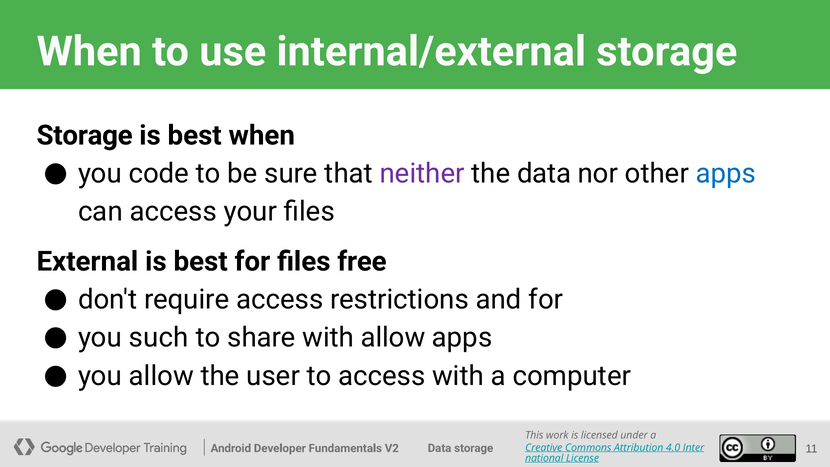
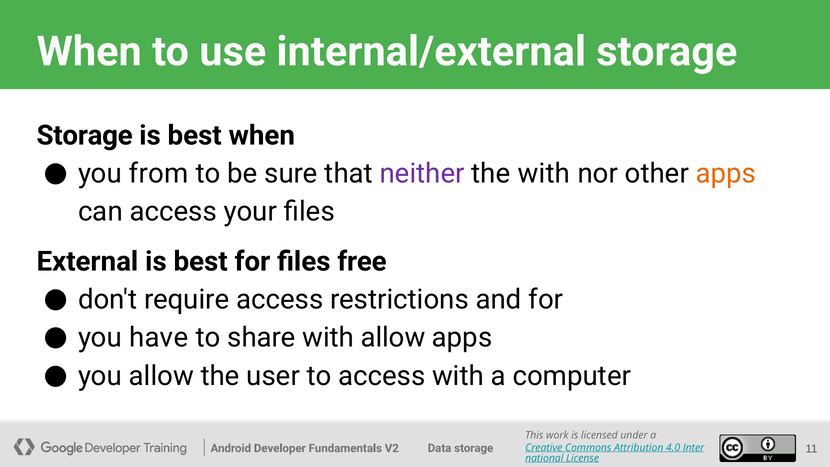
code: code -> from
the data: data -> with
apps at (726, 174) colour: blue -> orange
such: such -> have
